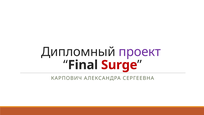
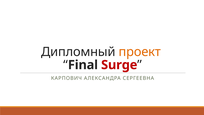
проект colour: purple -> orange
